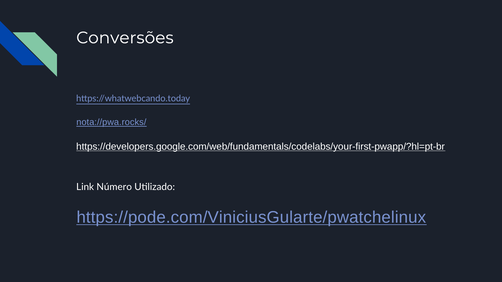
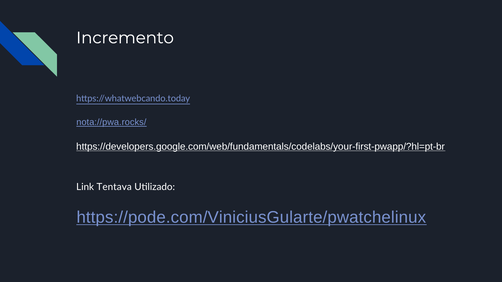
Conversões: Conversões -> Incremento
Número: Número -> Tentava
